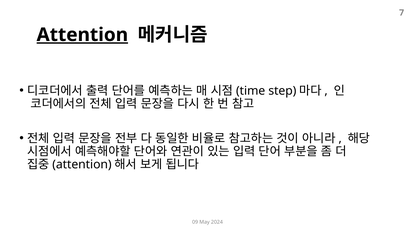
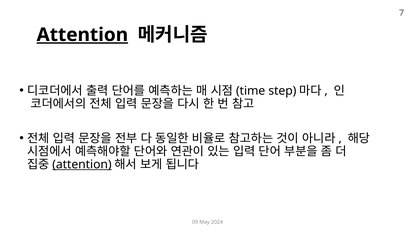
attention at (82, 165) underline: none -> present
